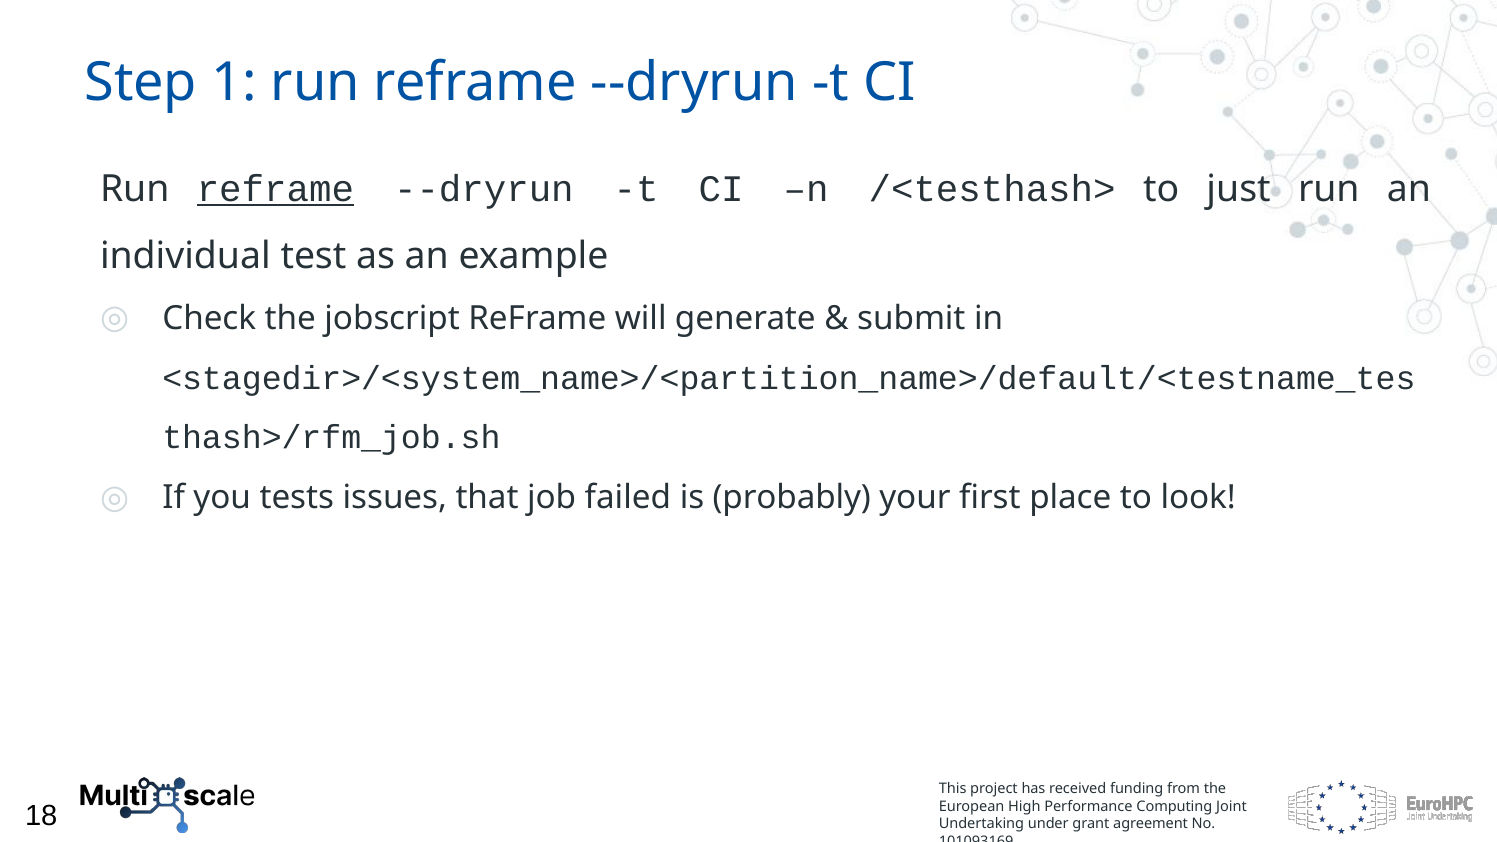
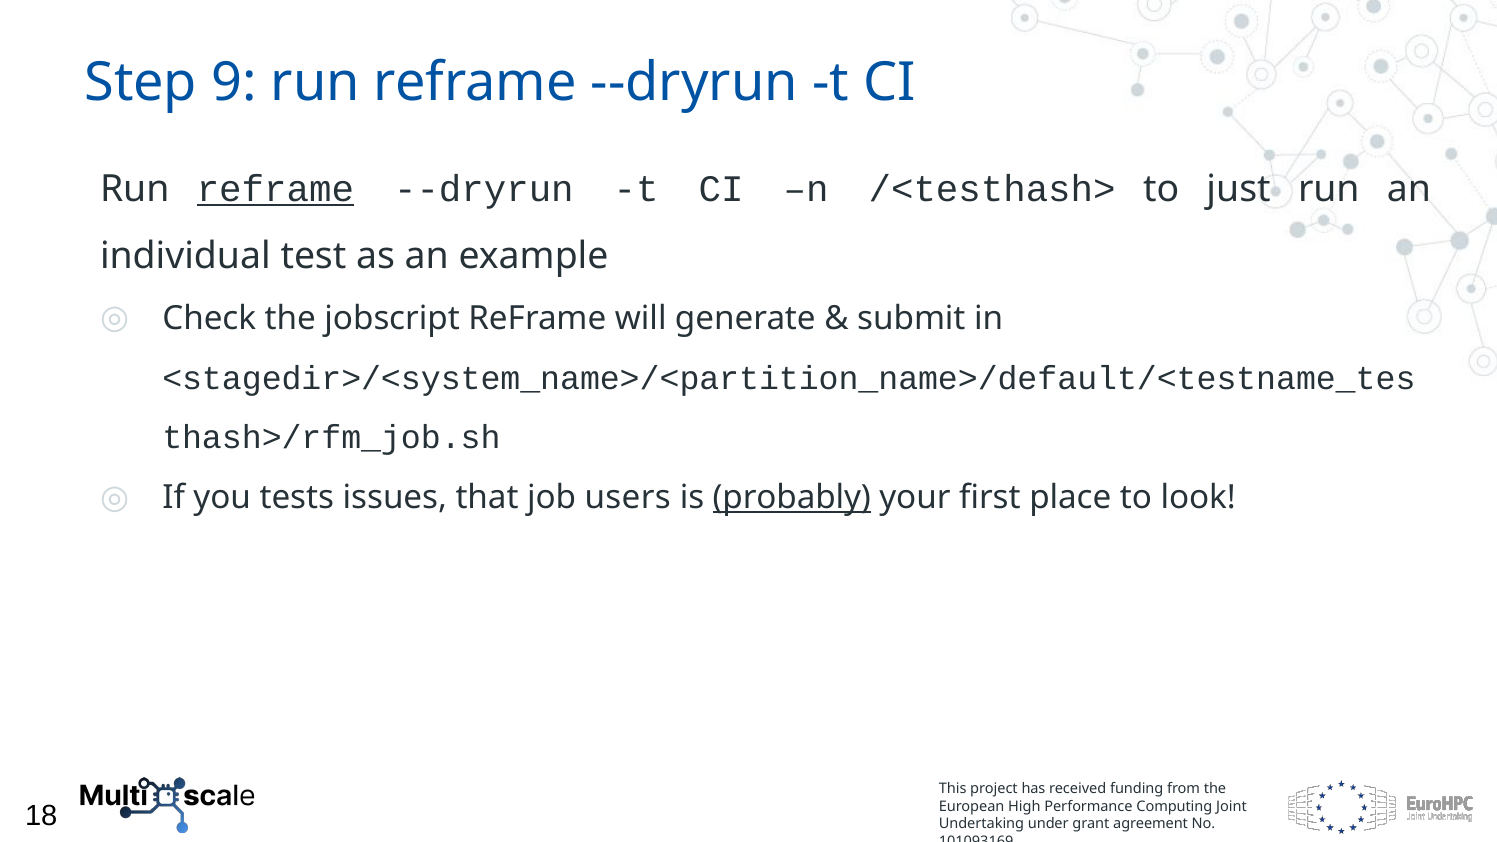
1: 1 -> 9
failed: failed -> users
probably underline: none -> present
